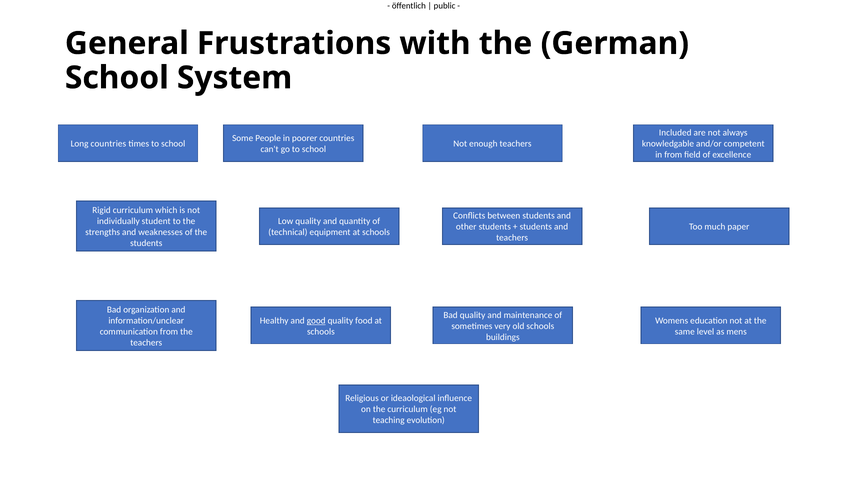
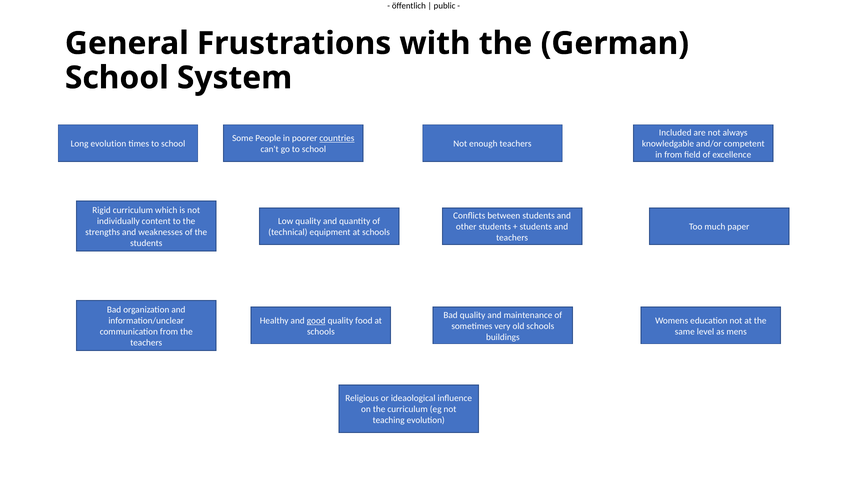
countries at (337, 138) underline: none -> present
Long countries: countries -> evolution
student: student -> content
